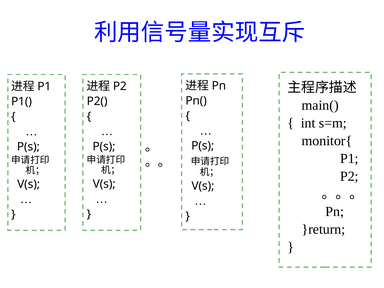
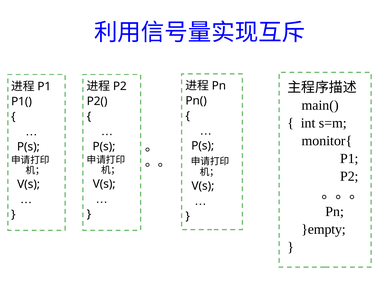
}return: }return -> }empty
